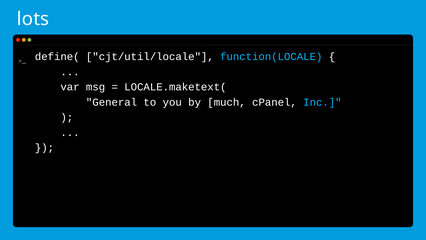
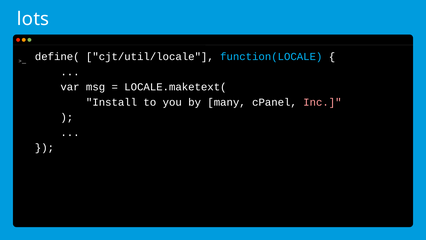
General: General -> Install
much: much -> many
Inc colour: light blue -> pink
